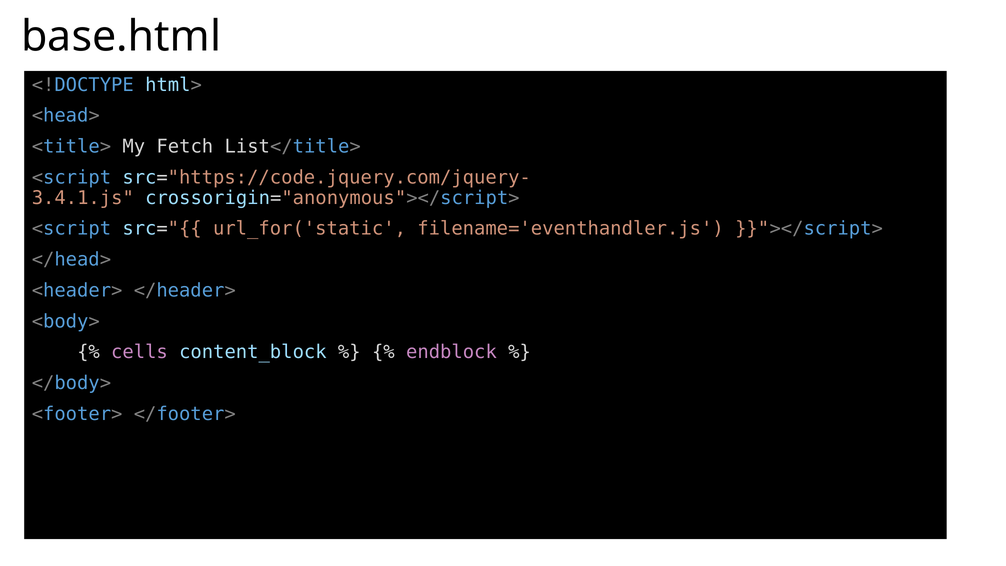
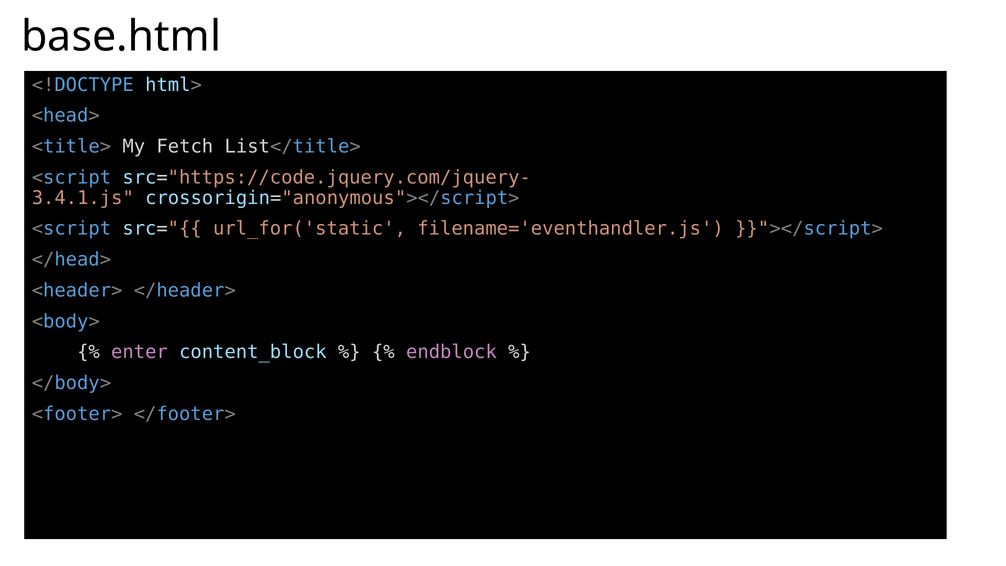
cells: cells -> enter
